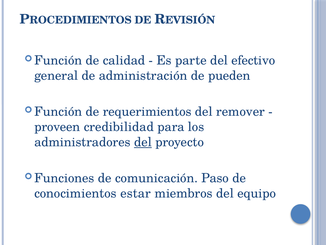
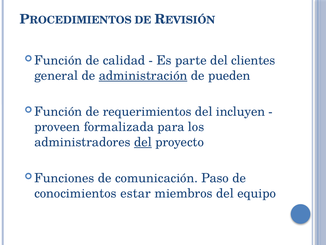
efectivo: efectivo -> clientes
administración underline: none -> present
remover: remover -> incluyen
credibilidad: credibilidad -> formalizada
